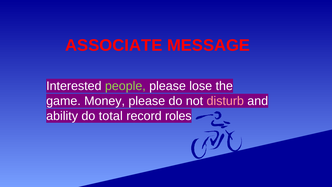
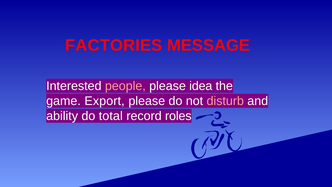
ASSOCIATE: ASSOCIATE -> FACTORIES
people colour: light green -> pink
lose: lose -> idea
Money: Money -> Export
